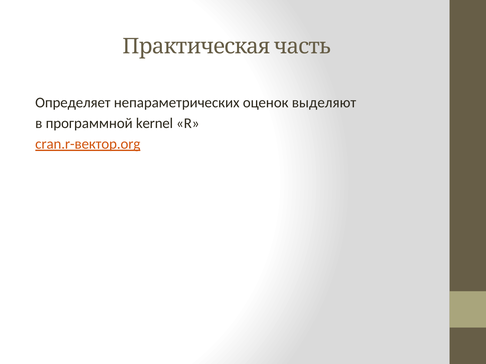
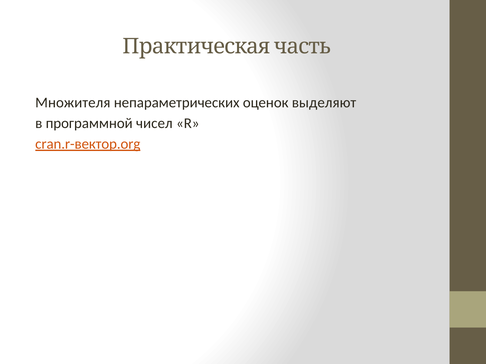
Определяет: Определяет -> Множителя
kernel: kernel -> чисел
